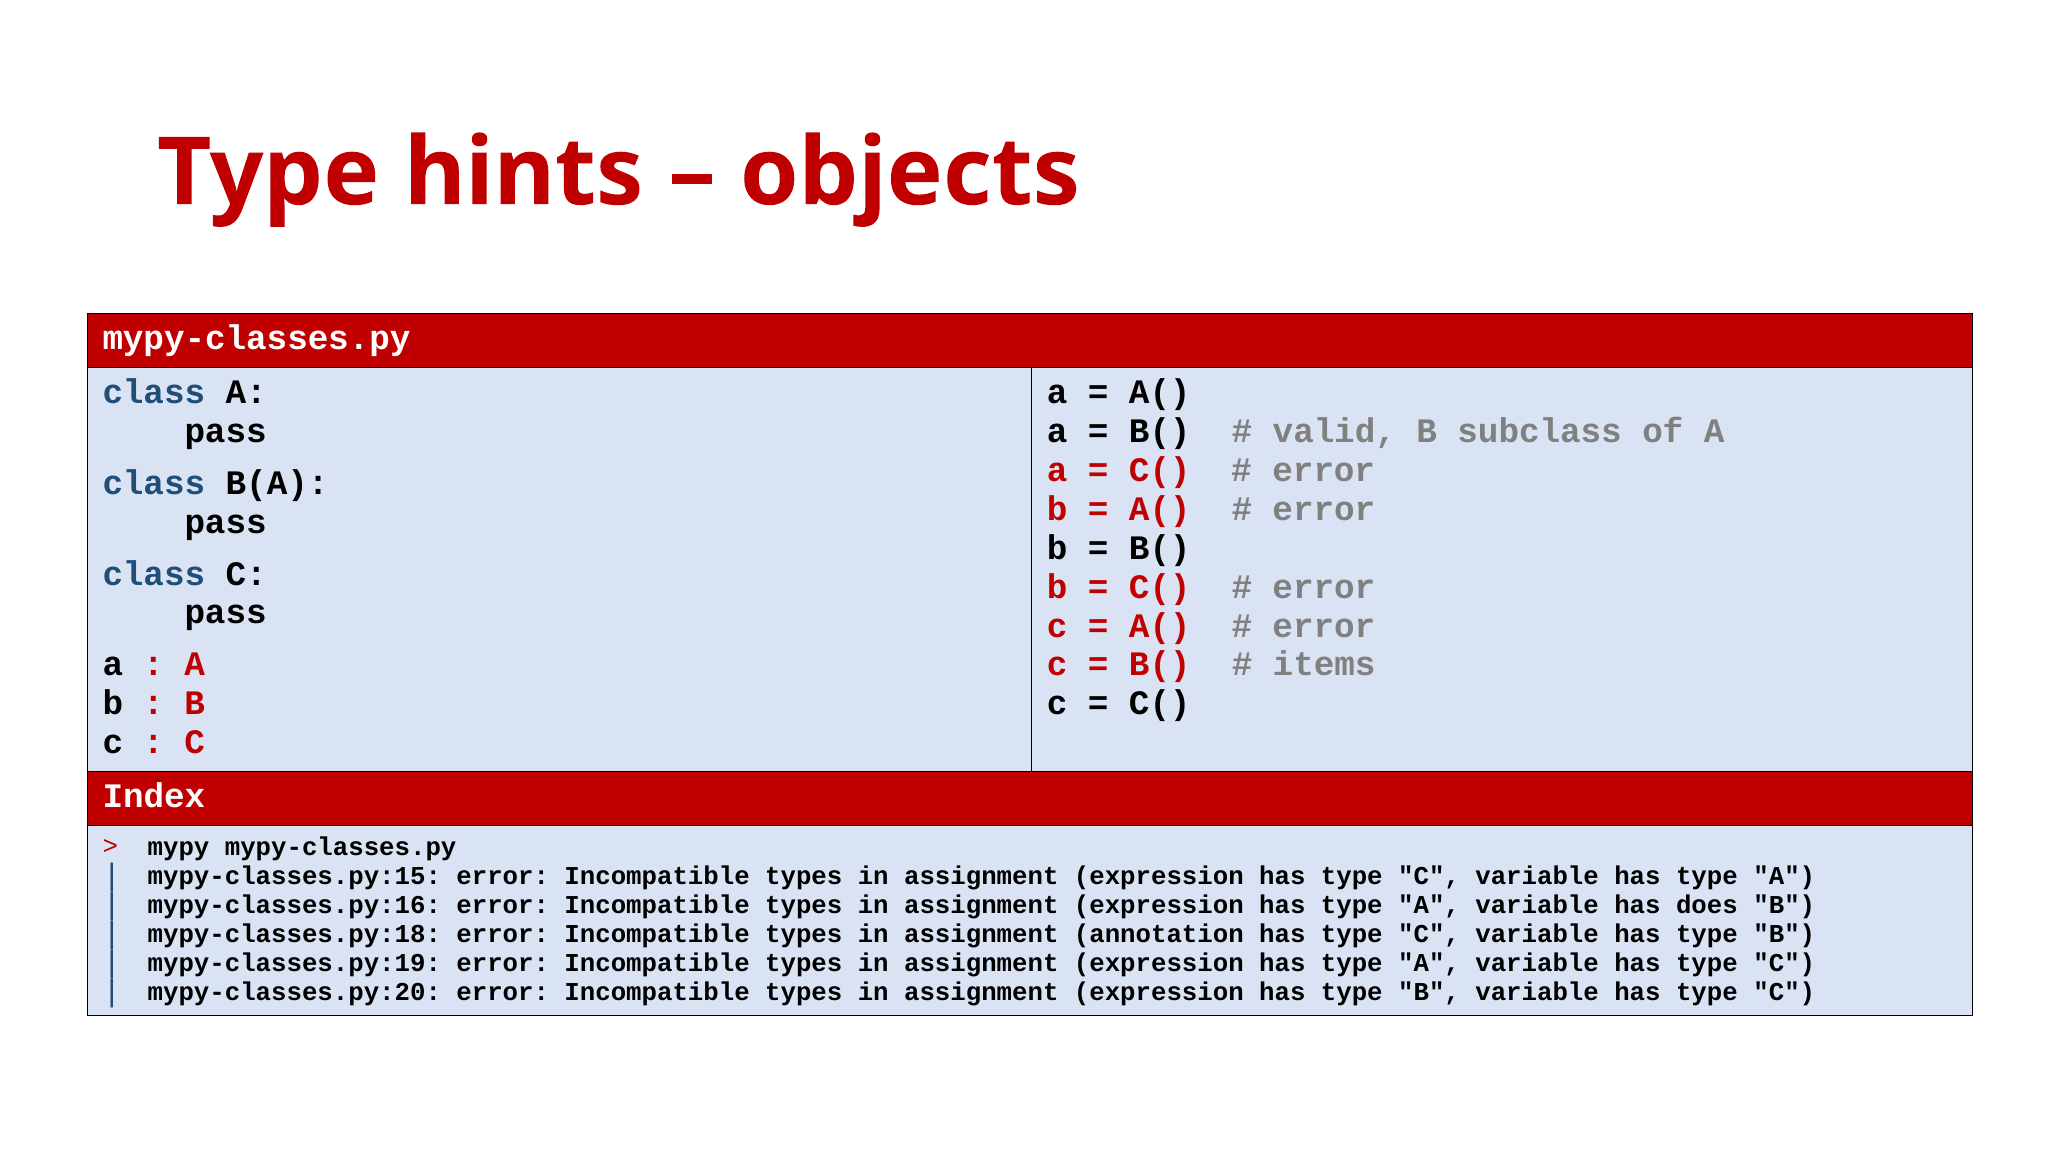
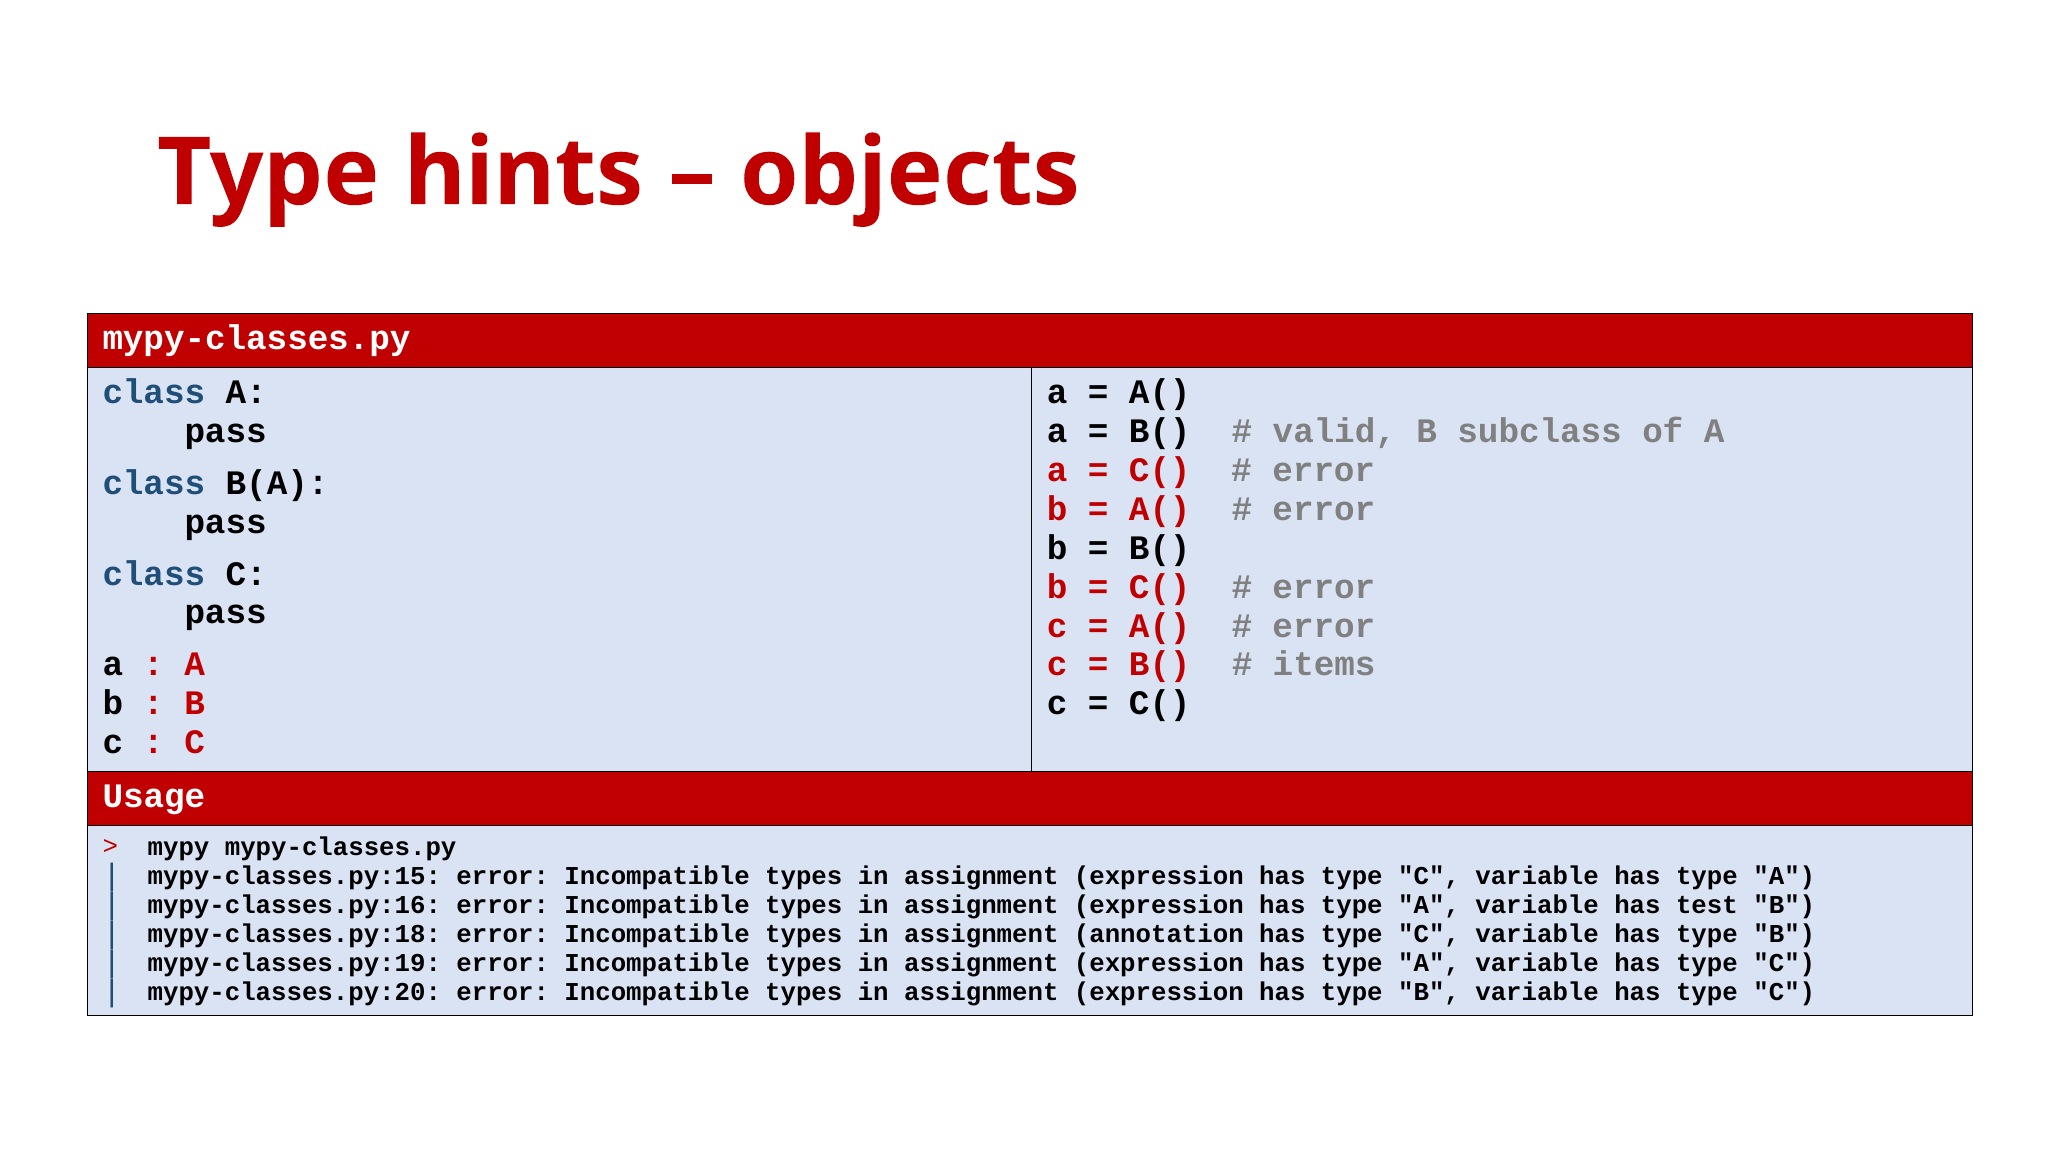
Index: Index -> Usage
does: does -> test
